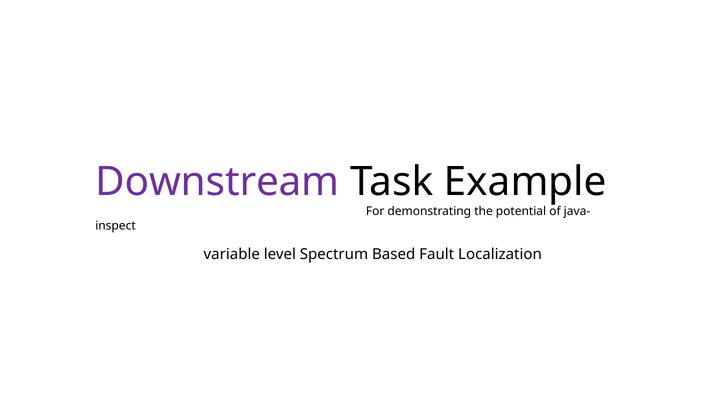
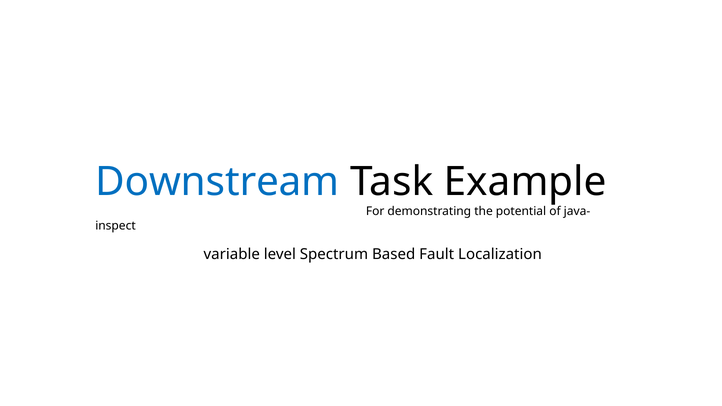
Downstream colour: purple -> blue
